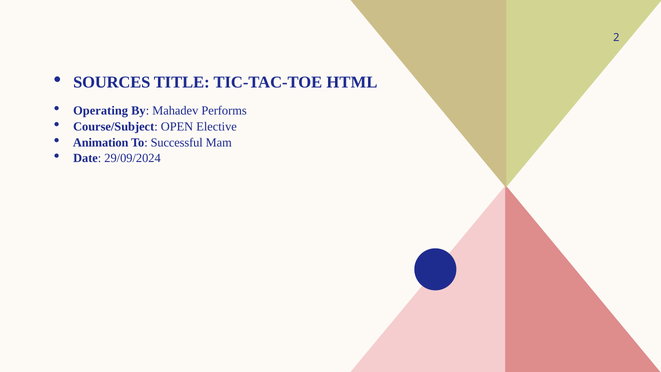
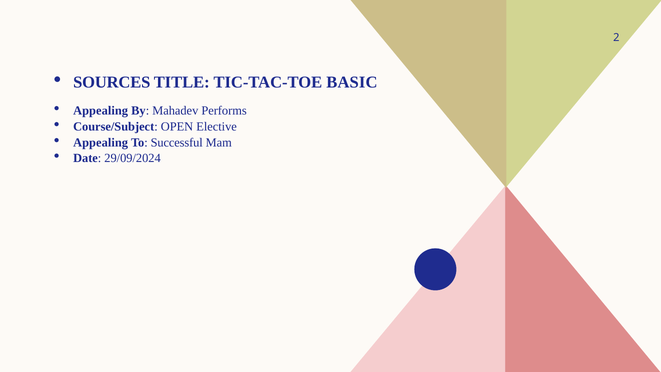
HTML: HTML -> BASIC
Operating at (101, 111): Operating -> Appealing
Animation at (101, 142): Animation -> Appealing
